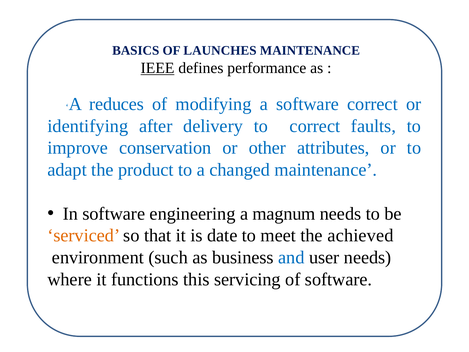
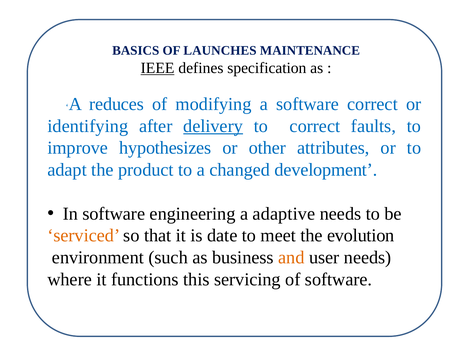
performance: performance -> specification
delivery underline: none -> present
conservation: conservation -> hypothesizes
changed maintenance: maintenance -> development
magnum: magnum -> adaptive
achieved: achieved -> evolution
and colour: blue -> orange
